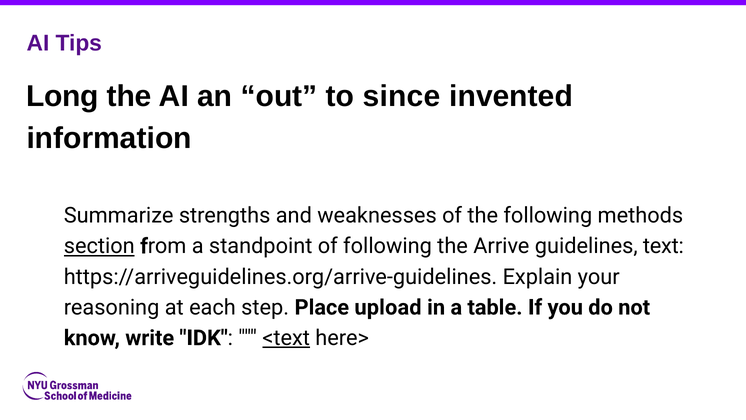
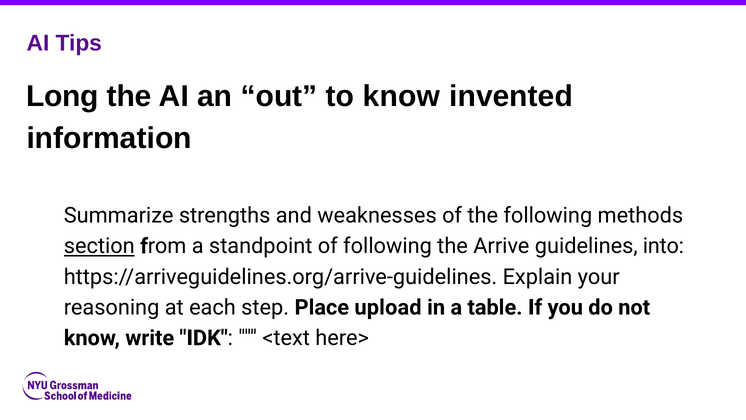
to since: since -> know
text: text -> into
<text underline: present -> none
